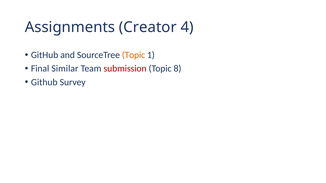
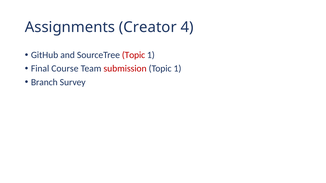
Topic at (134, 55) colour: orange -> red
Similar: Similar -> Course
8 at (178, 69): 8 -> 1
Github at (44, 82): Github -> Branch
